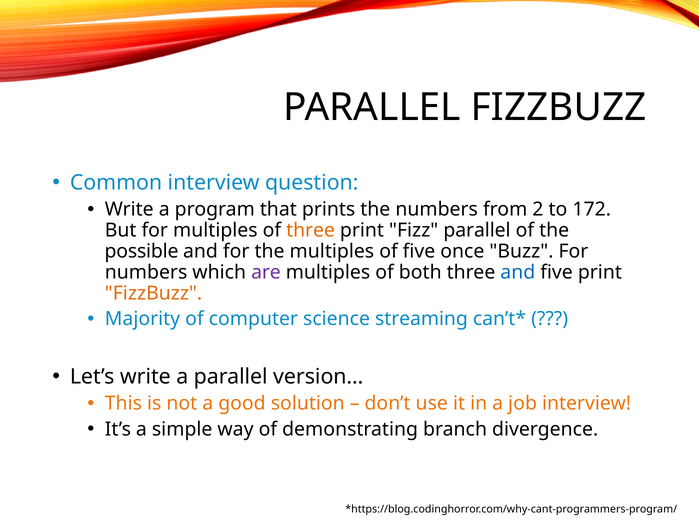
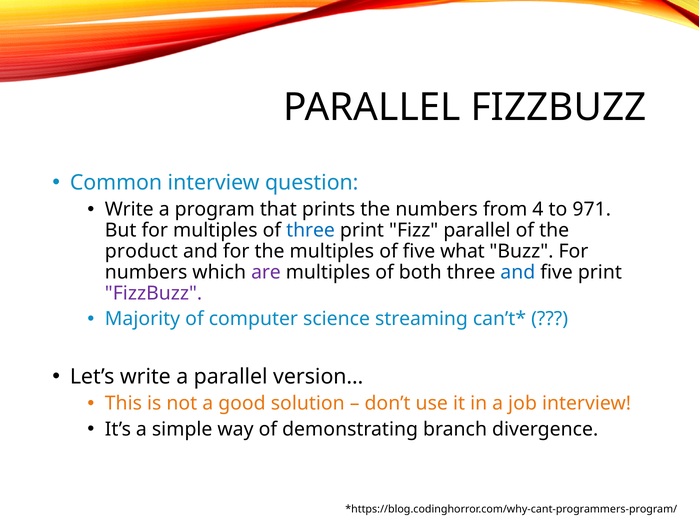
2: 2 -> 4
172: 172 -> 971
three at (311, 231) colour: orange -> blue
possible: possible -> product
once: once -> what
FizzBuzz at (154, 293) colour: orange -> purple
